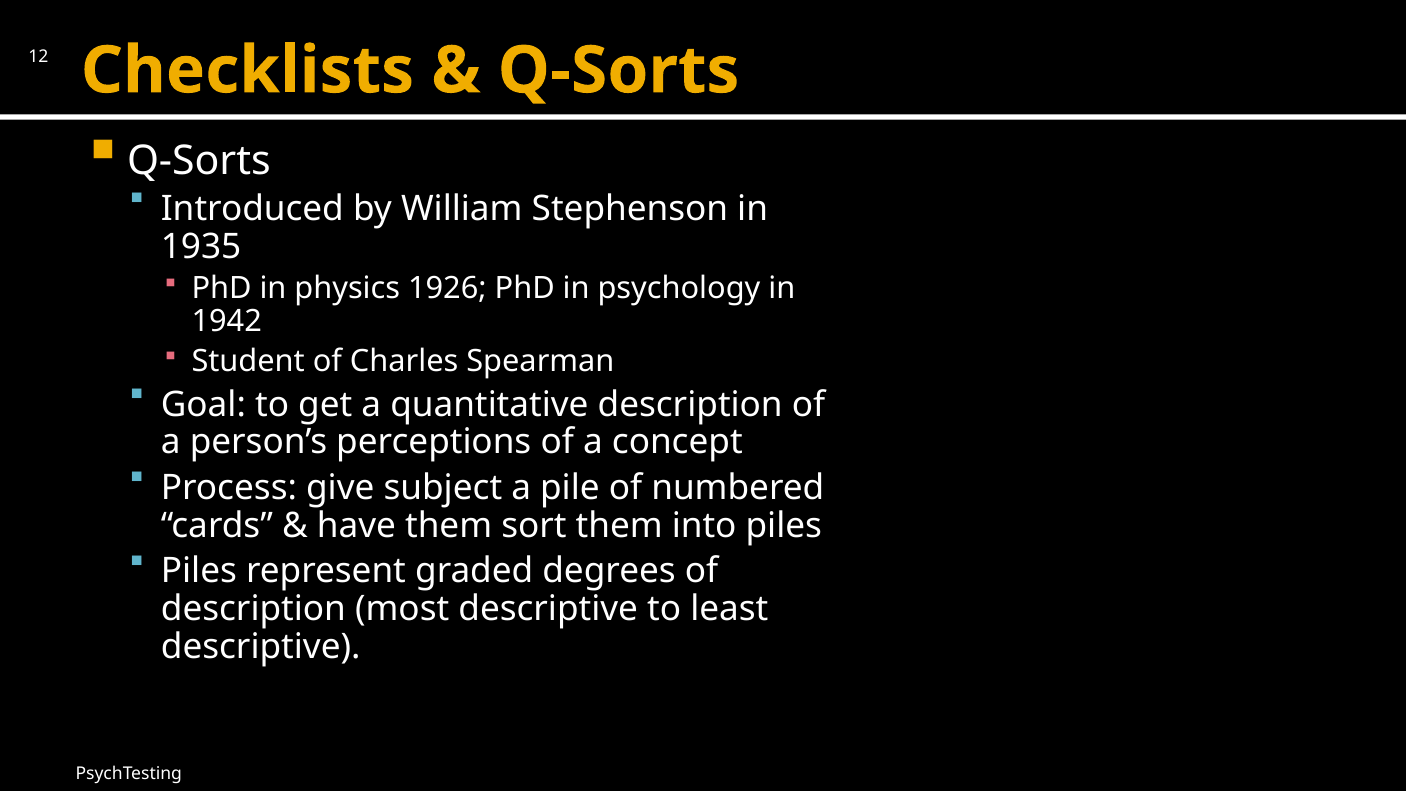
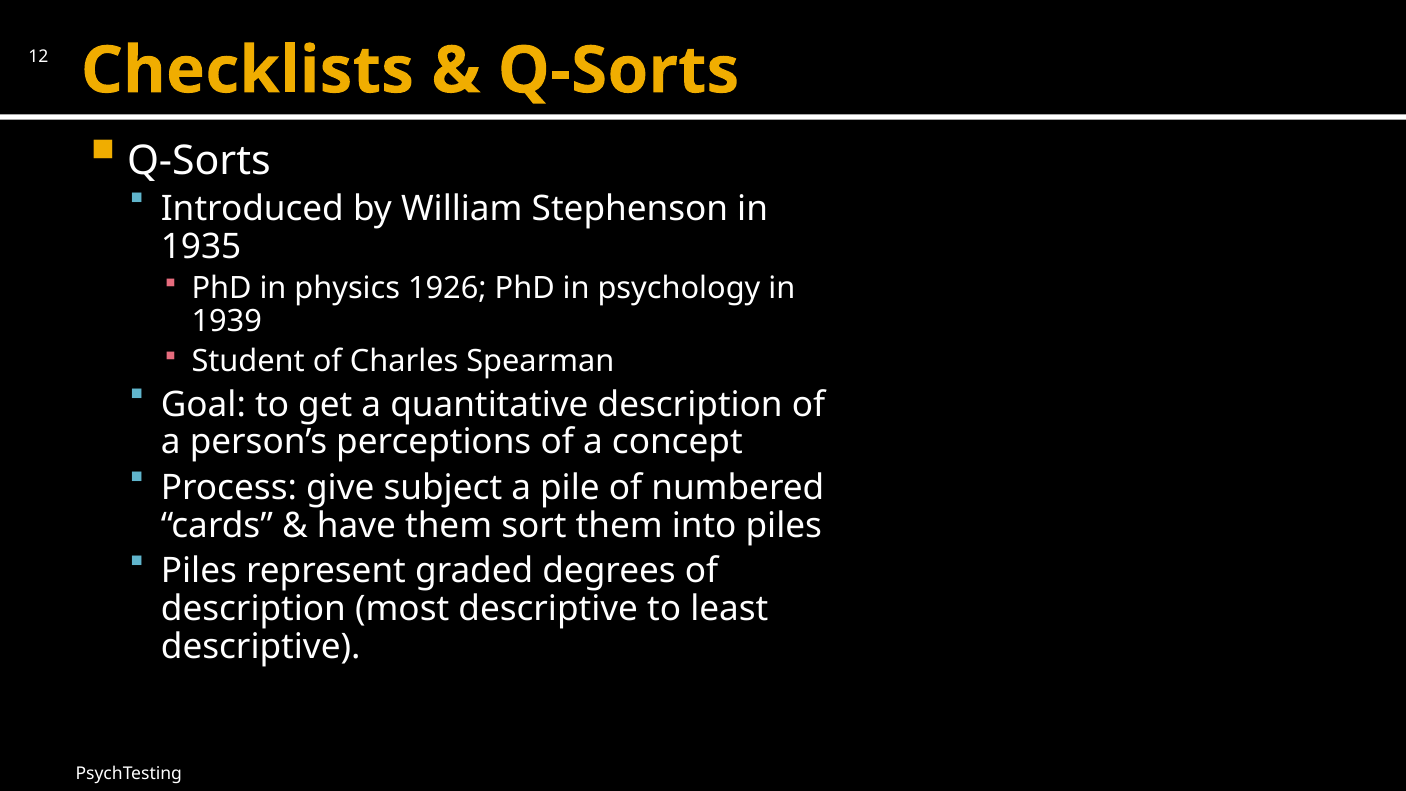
1942: 1942 -> 1939
